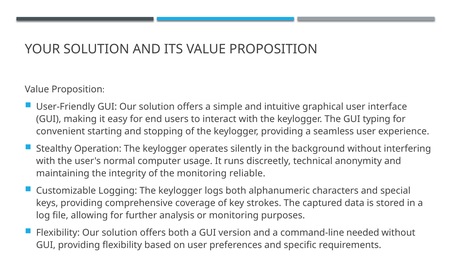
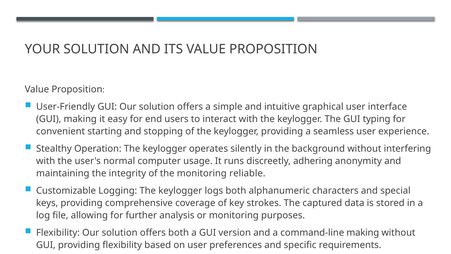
technical: technical -> adhering
command-line needed: needed -> making
